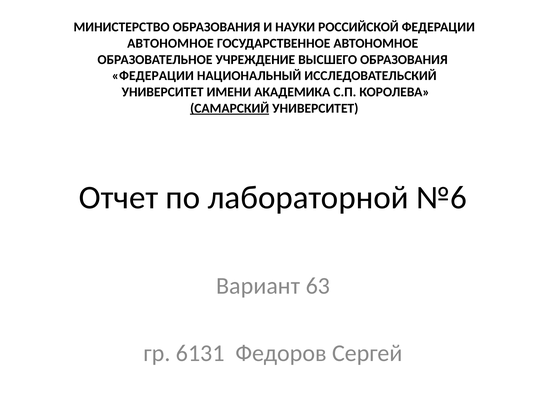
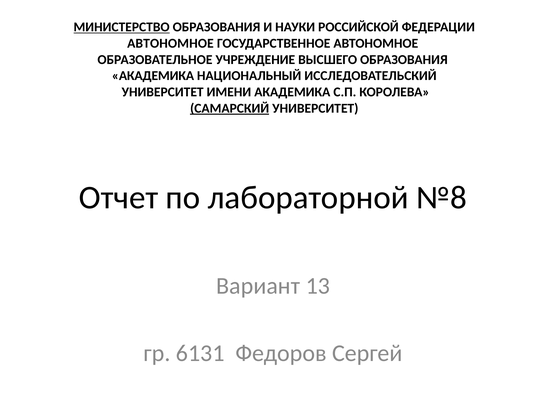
МИНИСТЕРСТВО underline: none -> present
ФЕДЕРАЦИИ at (153, 76): ФЕДЕРАЦИИ -> АКАДЕМИКА
№6: №6 -> №8
63: 63 -> 13
